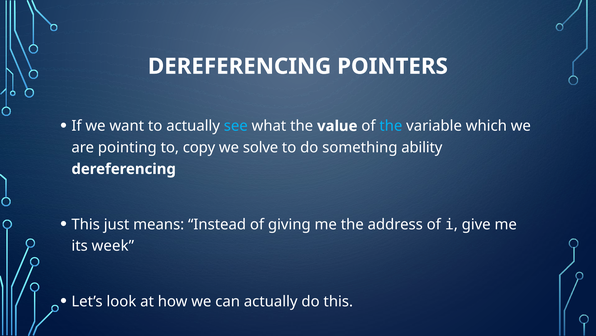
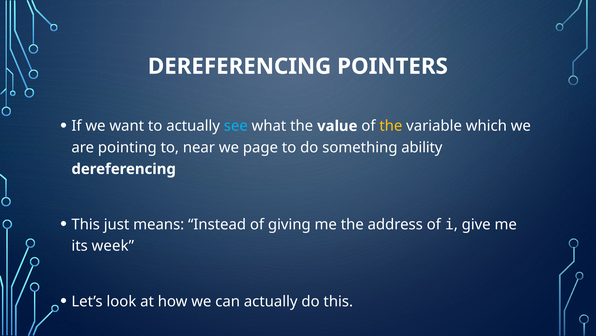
the at (391, 126) colour: light blue -> yellow
copy: copy -> near
solve: solve -> page
